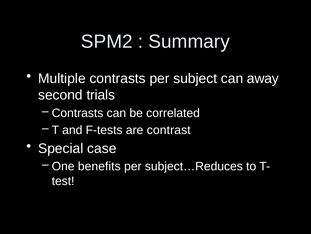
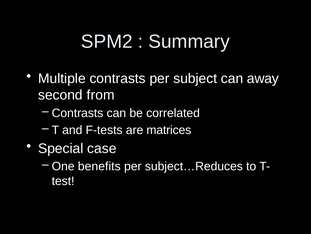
trials: trials -> from
contrast: contrast -> matrices
